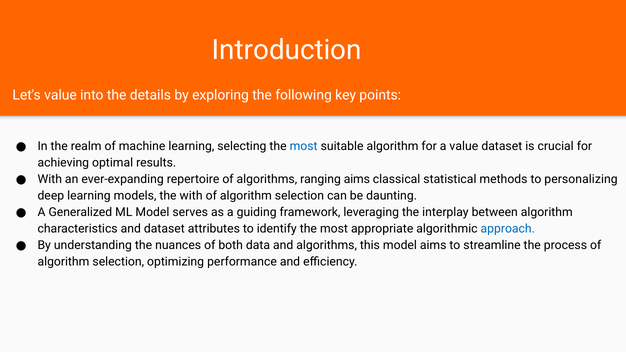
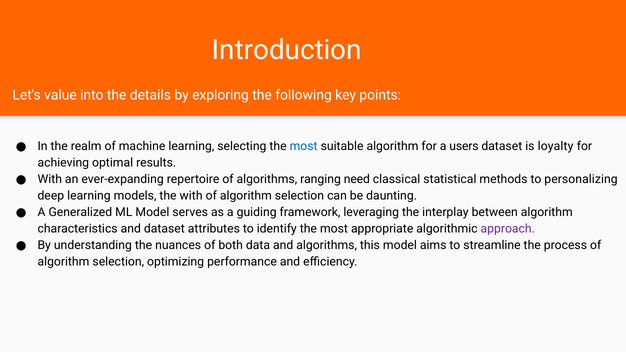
a value: value -> users
crucial: crucial -> loyalty
ranging aims: aims -> need
approach colour: blue -> purple
